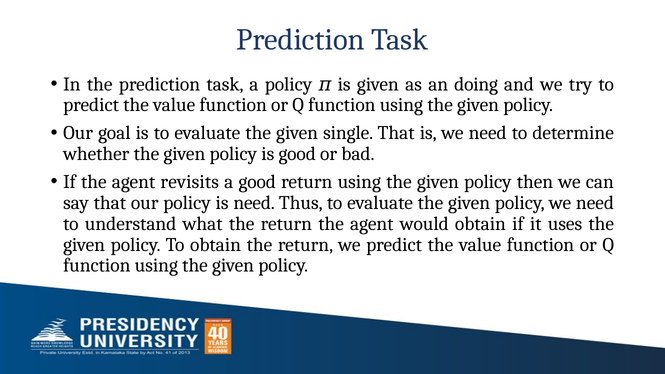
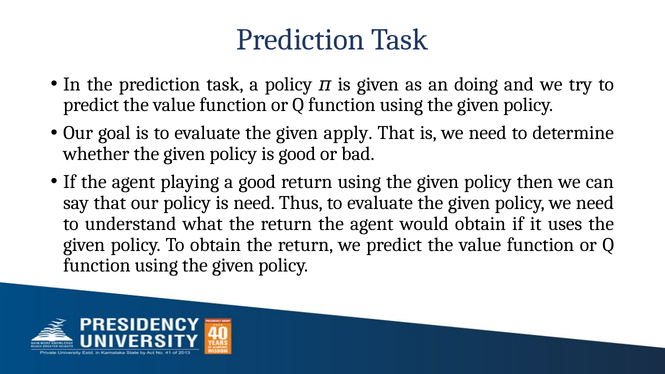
single: single -> apply
revisits: revisits -> playing
